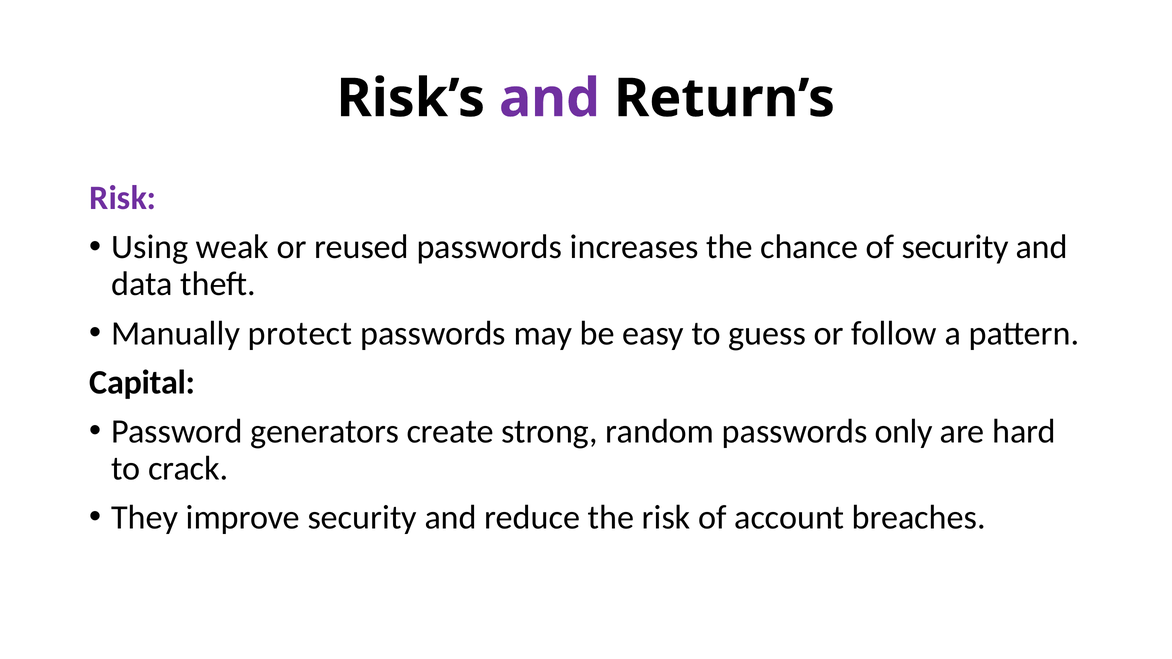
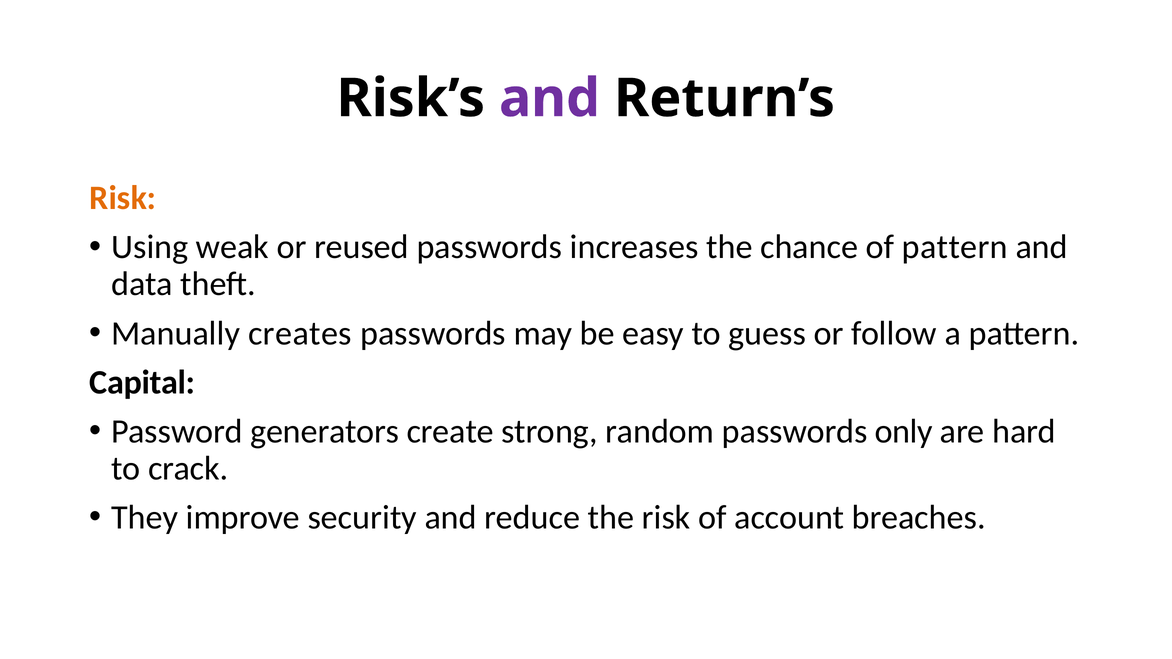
Risk at (123, 198) colour: purple -> orange
of security: security -> pattern
protect: protect -> creates
